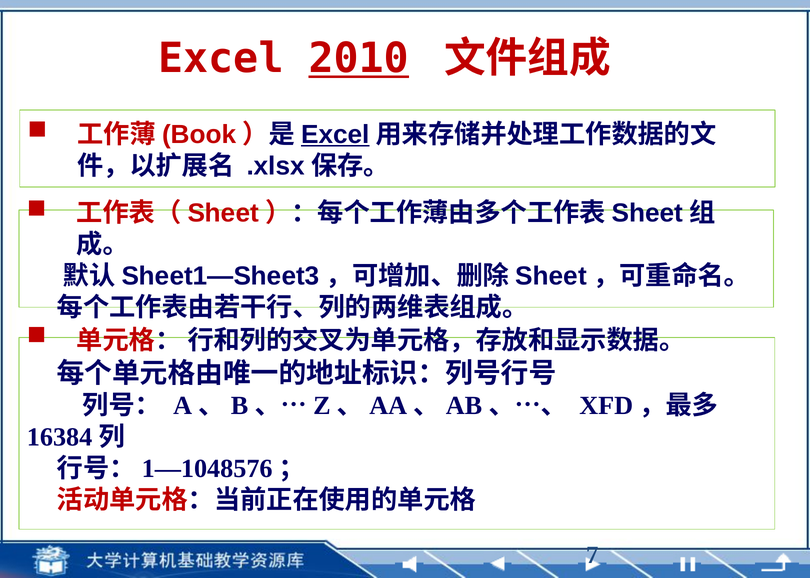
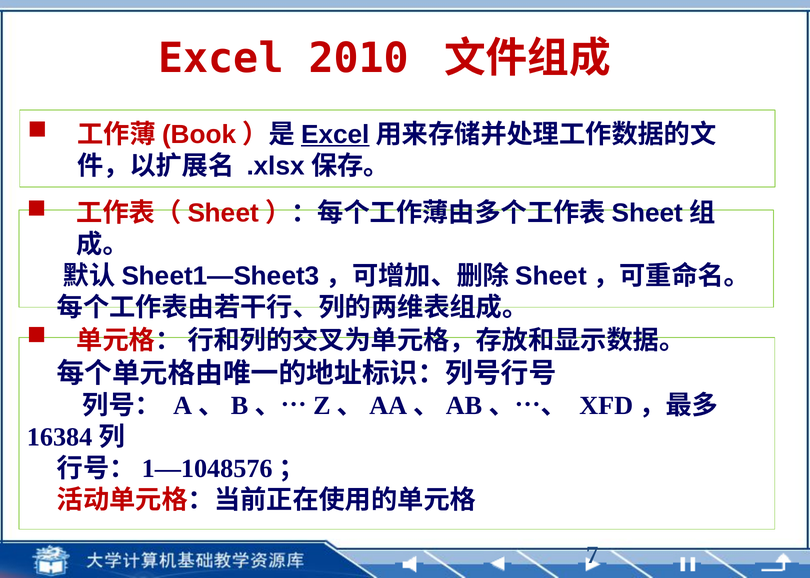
2010 underline: present -> none
